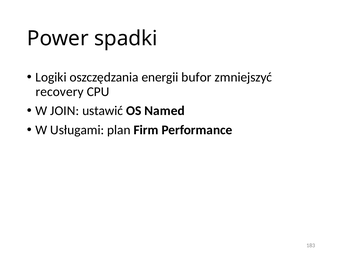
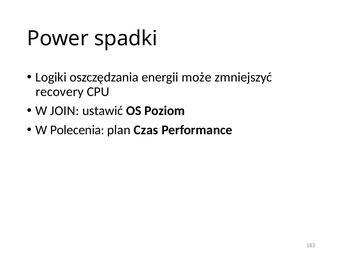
bufor: bufor -> może
Named: Named -> Poziom
Usługami: Usługami -> Polecenia
Firm: Firm -> Czas
